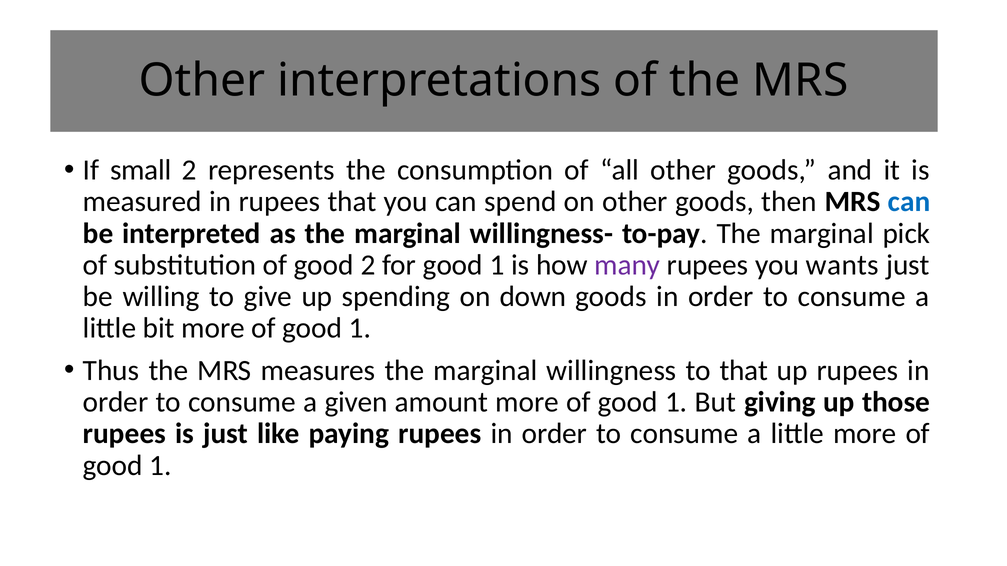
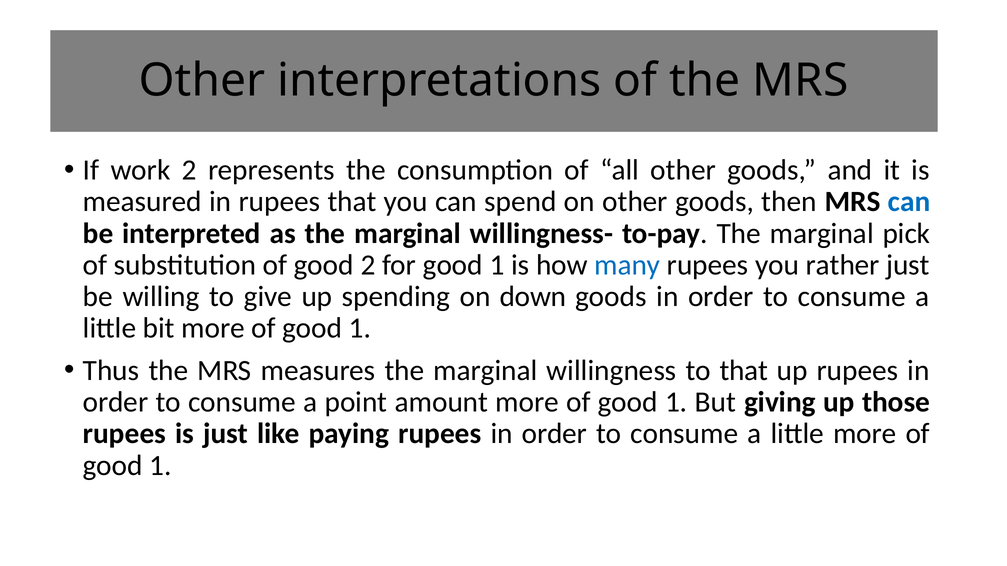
small: small -> work
many colour: purple -> blue
wants: wants -> rather
given: given -> point
